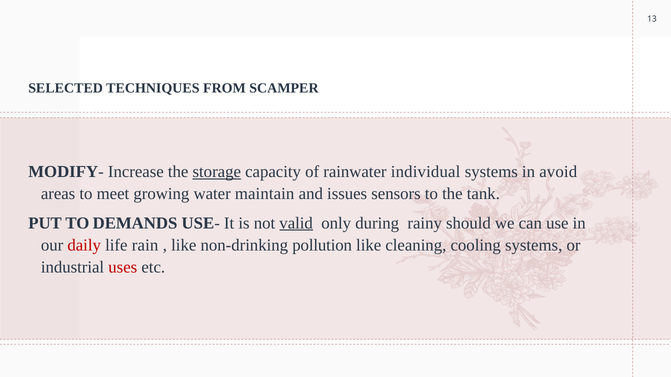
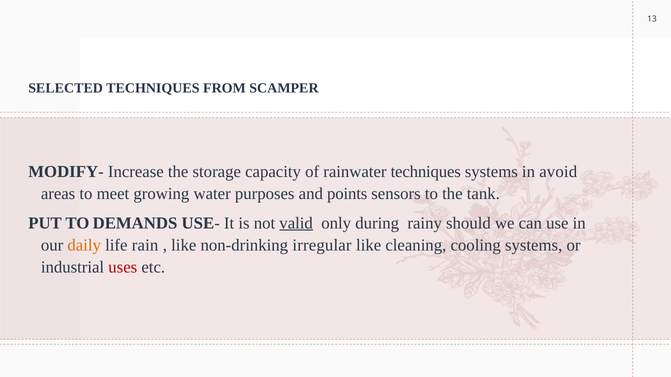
storage underline: present -> none
rainwater individual: individual -> techniques
maintain: maintain -> purposes
issues: issues -> points
daily colour: red -> orange
pollution: pollution -> irregular
